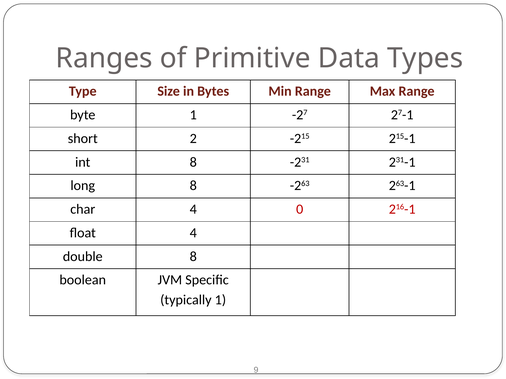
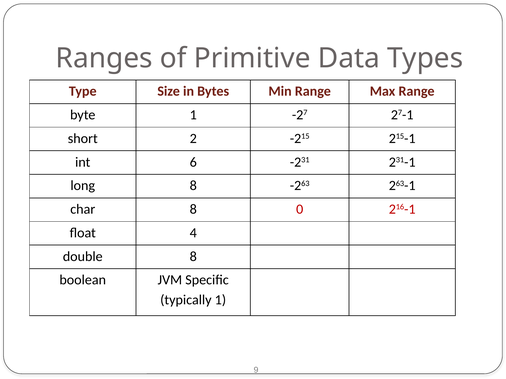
int 8: 8 -> 6
char 4: 4 -> 8
